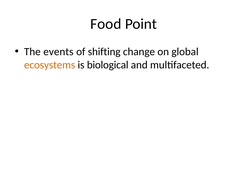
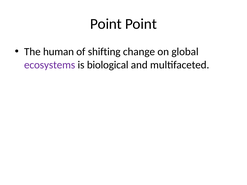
Food at (106, 24): Food -> Point
events: events -> human
ecosystems colour: orange -> purple
